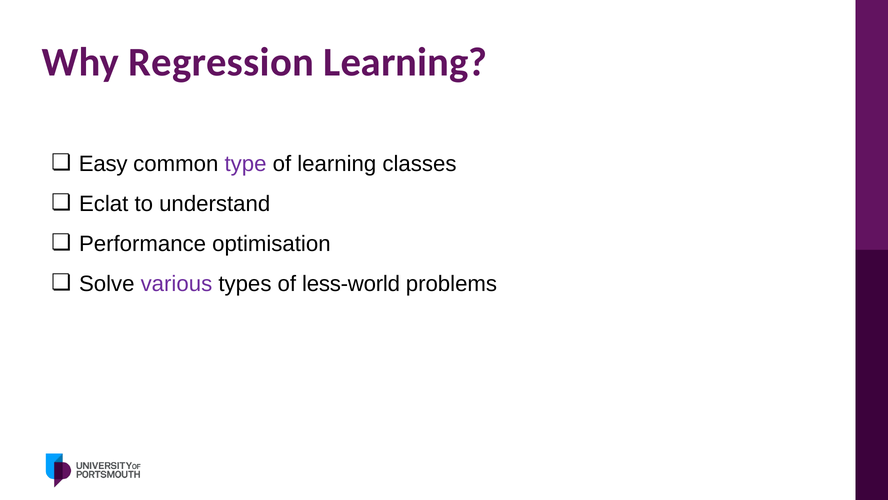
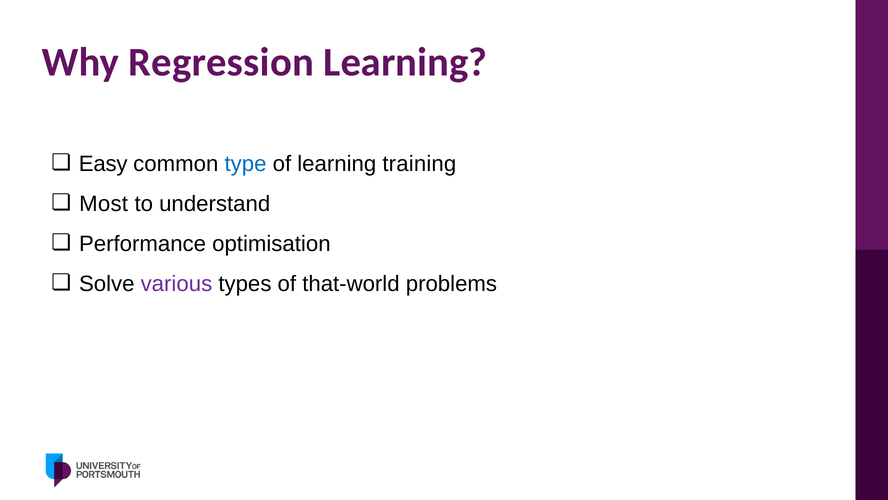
type colour: purple -> blue
classes: classes -> training
Eclat: Eclat -> Most
less-world: less-world -> that-world
